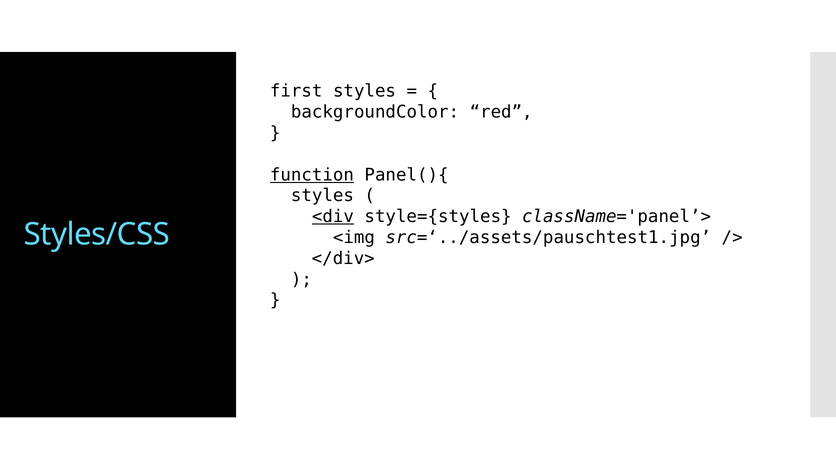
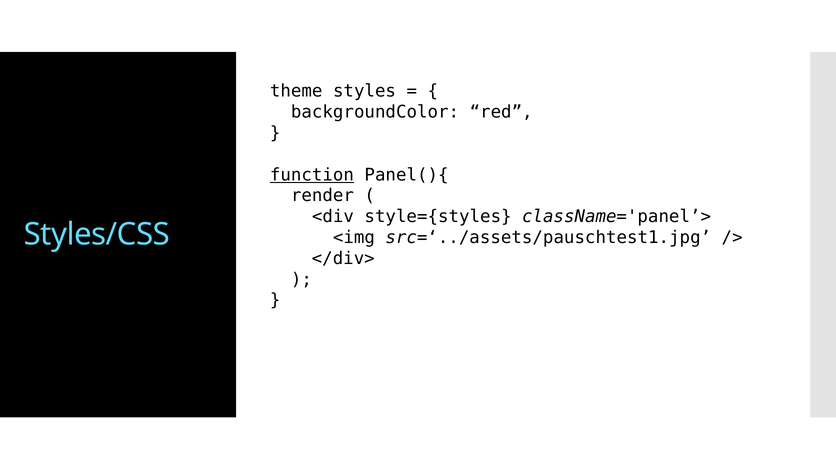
first: first -> theme
styles at (322, 196): styles -> render
<div underline: present -> none
